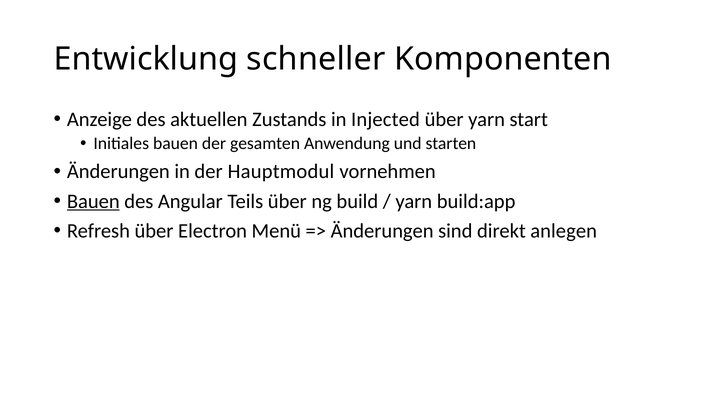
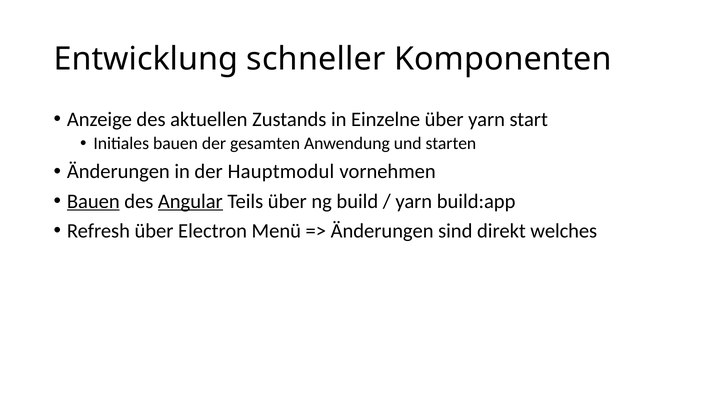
Injected: Injected -> Einzelne
Angular underline: none -> present
anlegen: anlegen -> welches
